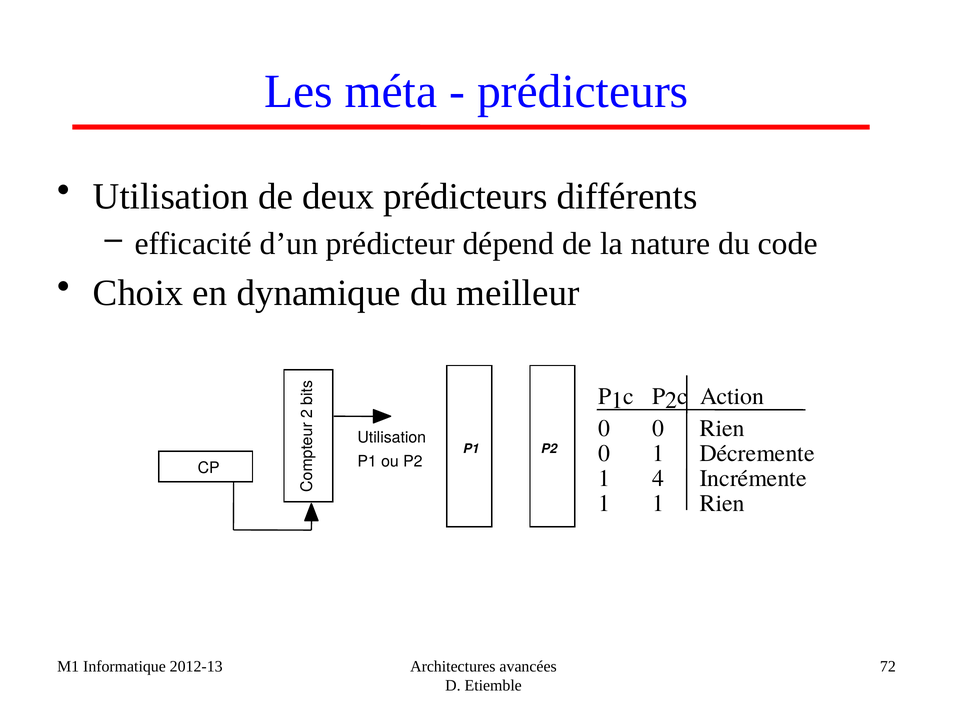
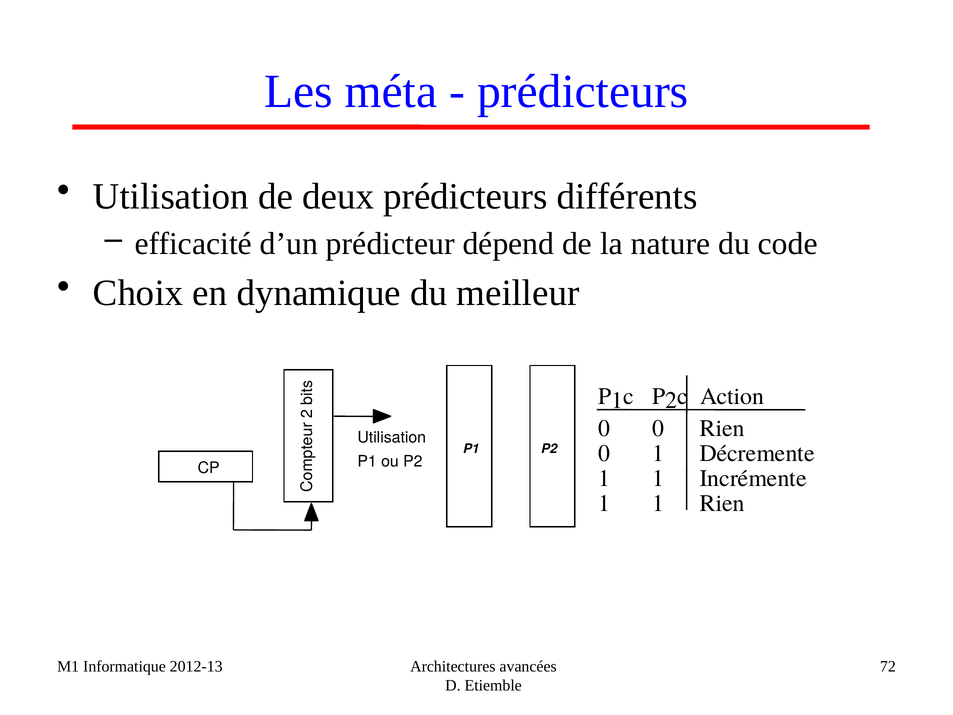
4 at (658, 478): 4 -> 1
